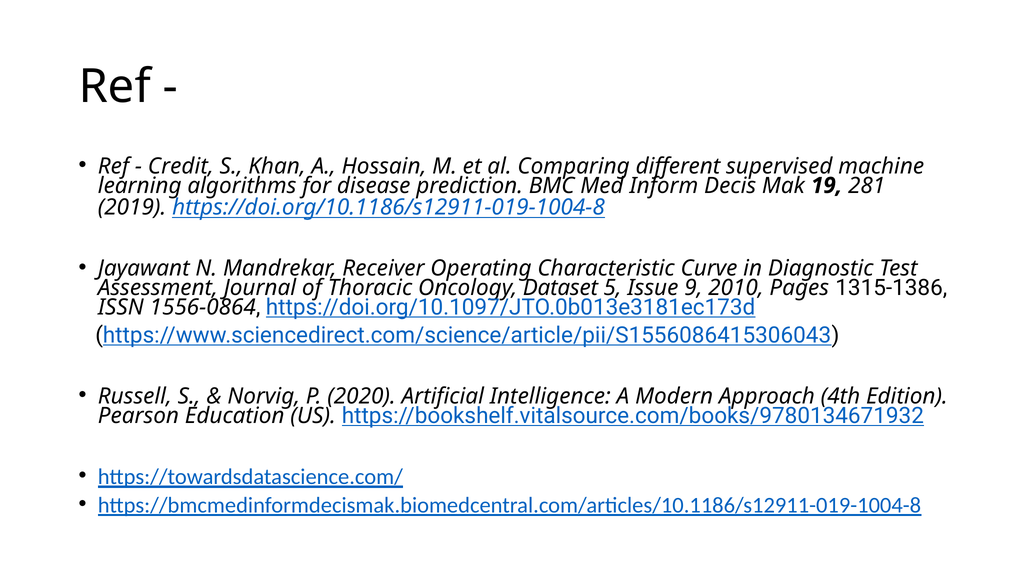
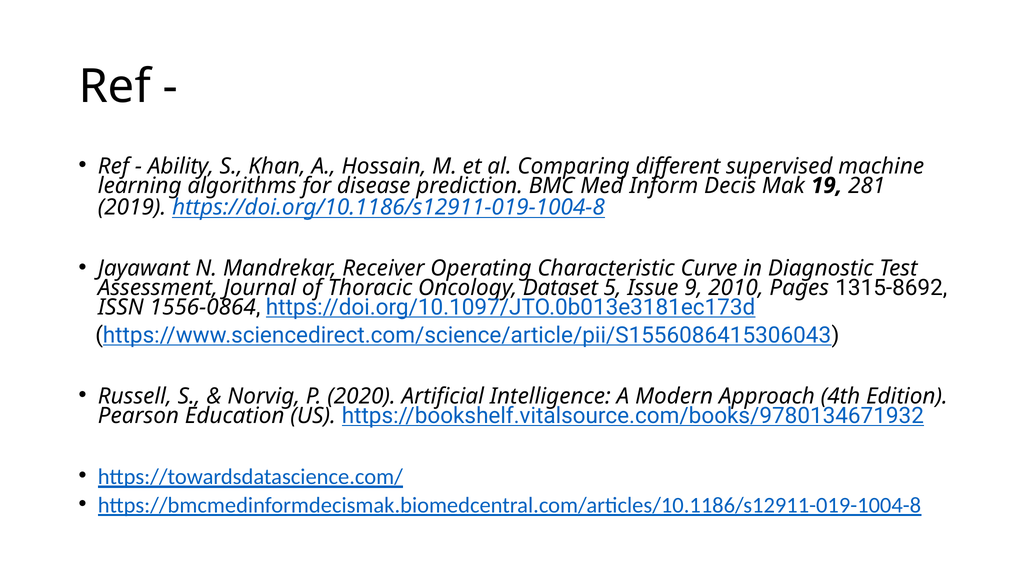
Credit: Credit -> Ability
1315-1386: 1315-1386 -> 1315-8692
